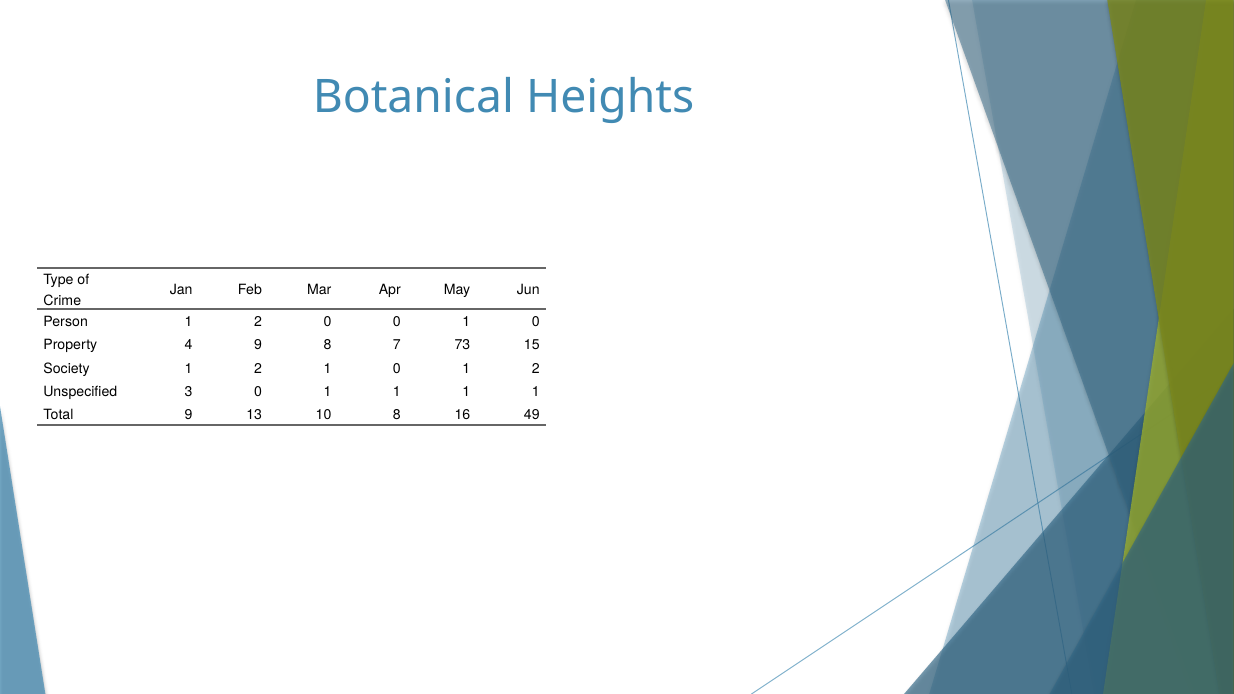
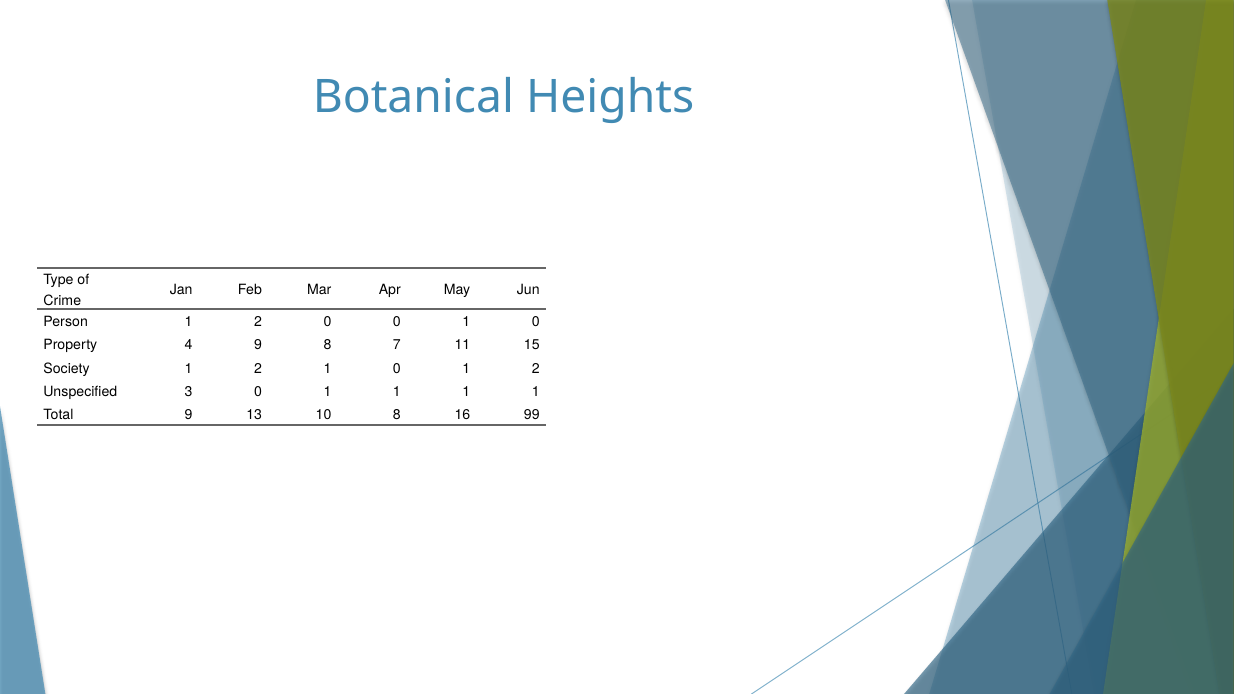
73: 73 -> 11
49: 49 -> 99
